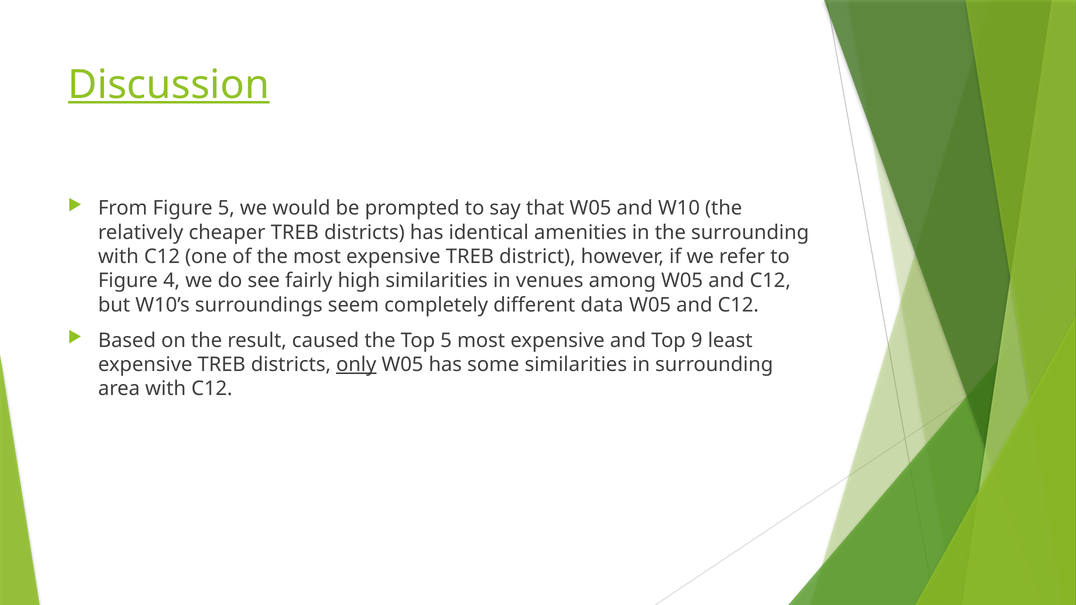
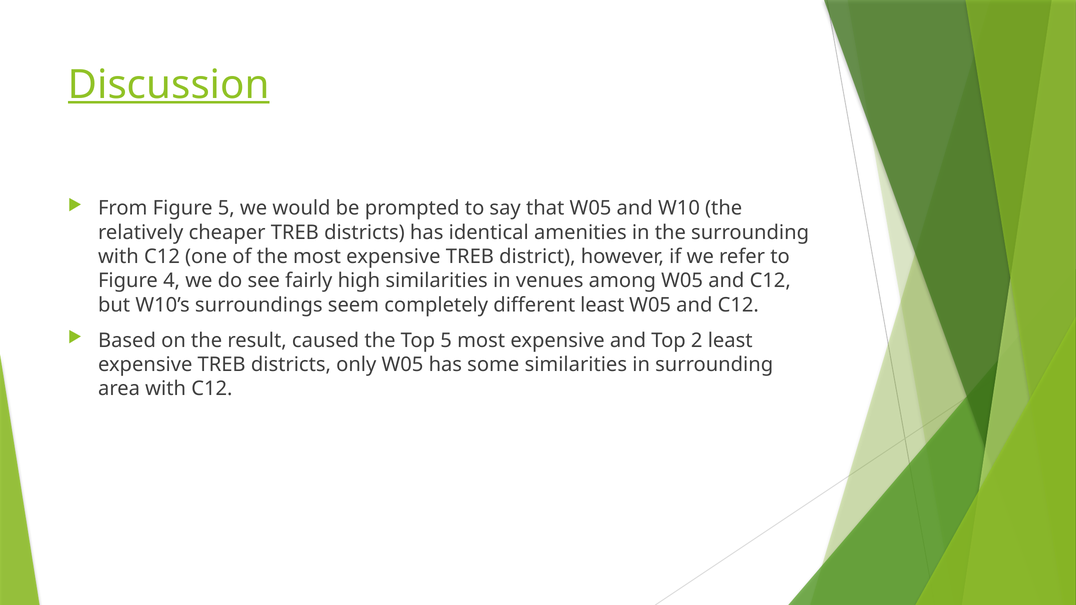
different data: data -> least
9: 9 -> 2
only underline: present -> none
